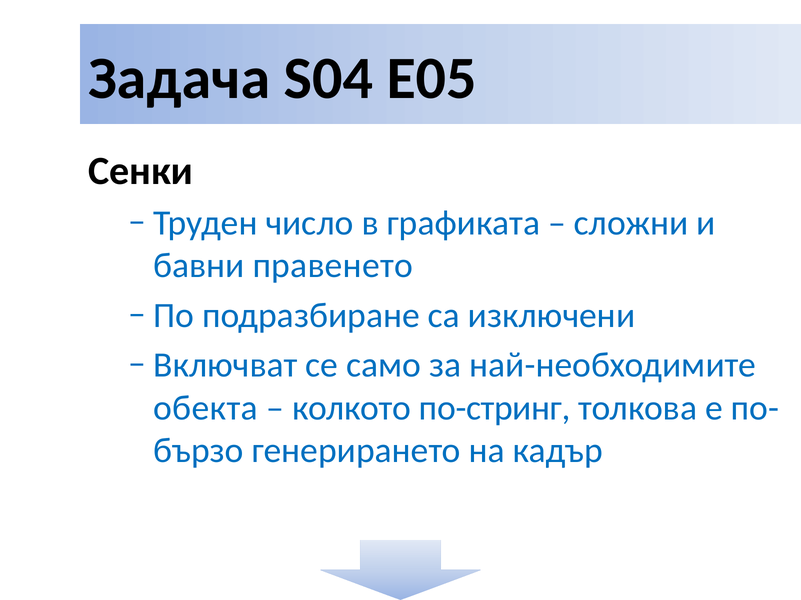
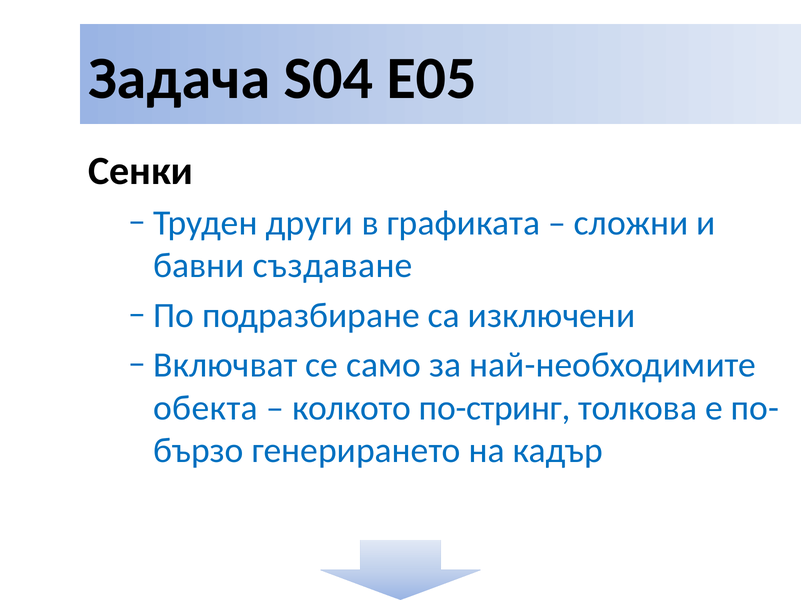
число: число -> други
правенето: правенето -> създаване
